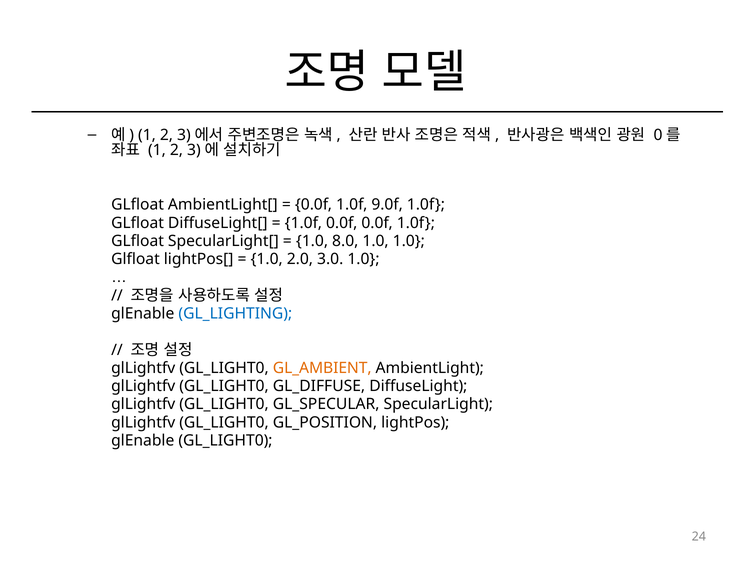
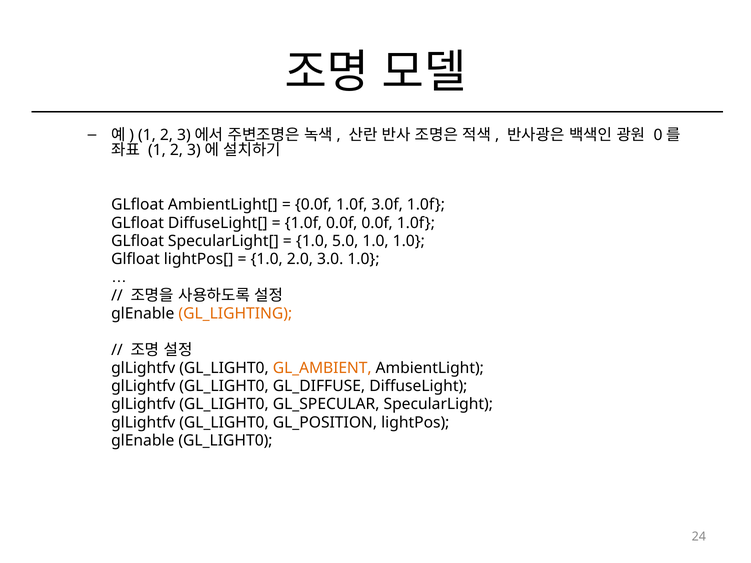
9.0f: 9.0f -> 3.0f
8.0: 8.0 -> 5.0
GL_LIGHTING colour: blue -> orange
